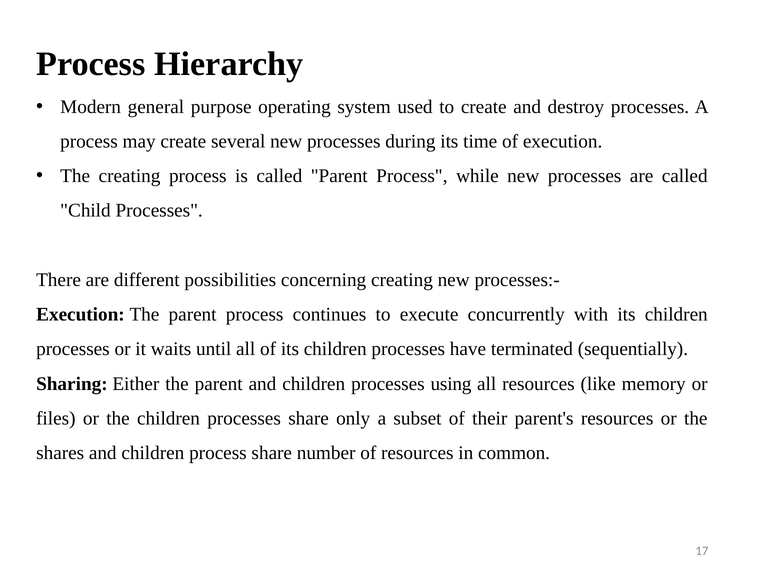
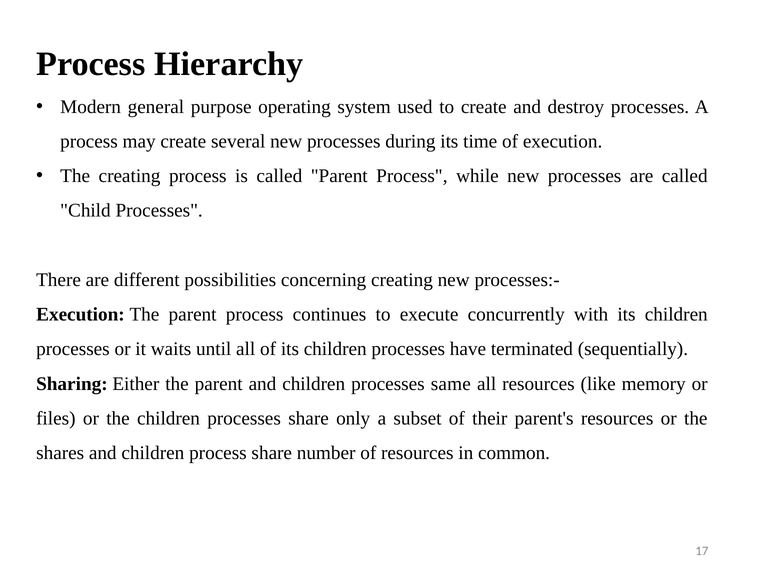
using: using -> same
